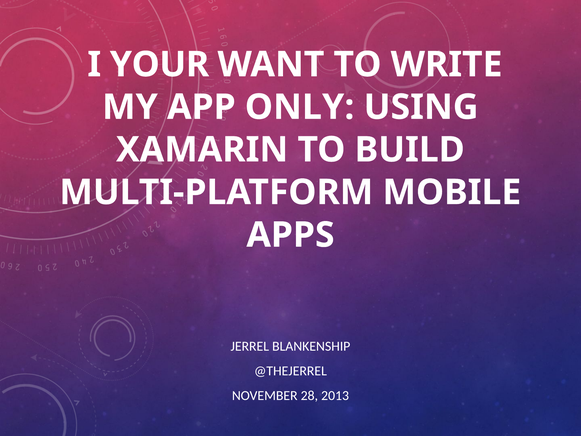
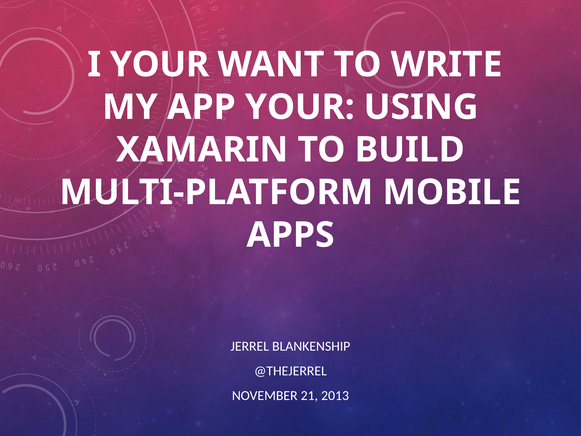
APP ONLY: ONLY -> YOUR
28: 28 -> 21
